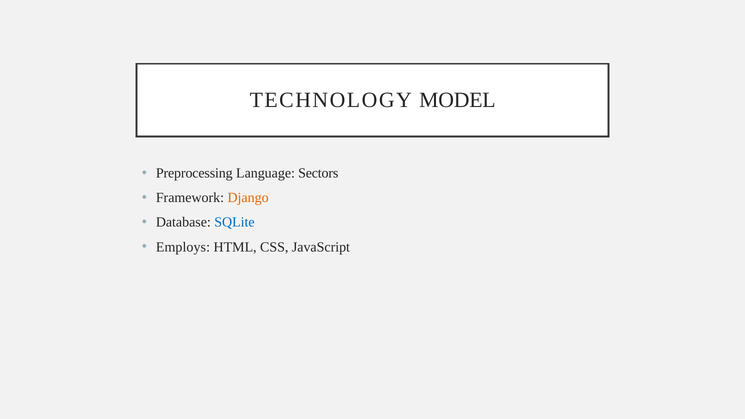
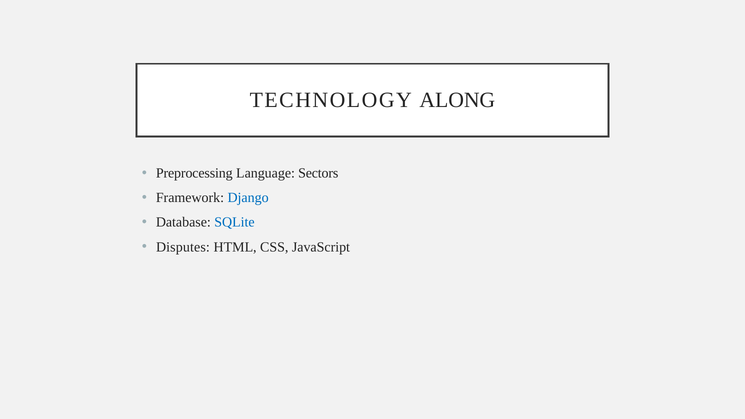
MODEL: MODEL -> ALONG
Django colour: orange -> blue
Employs: Employs -> Disputes
